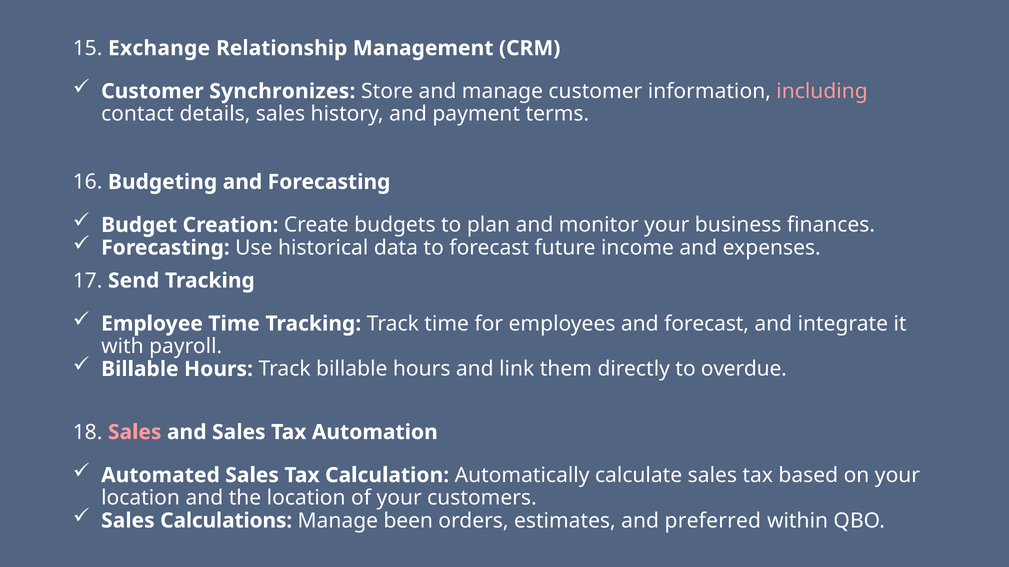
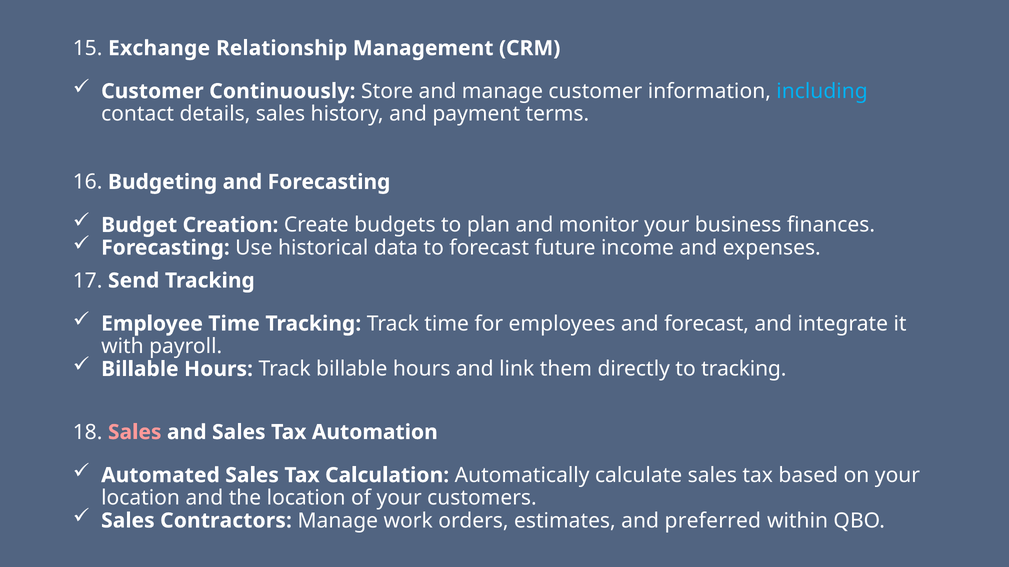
Synchronizes: Synchronizes -> Continuously
including colour: pink -> light blue
to overdue: overdue -> tracking
Calculations: Calculations -> Contractors
been: been -> work
